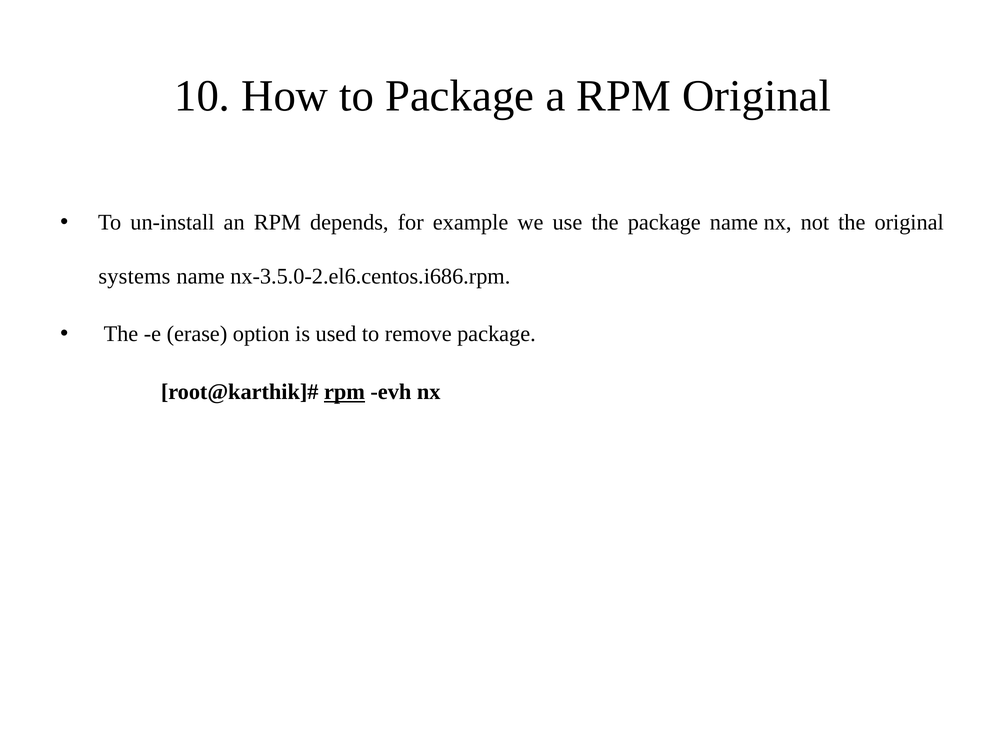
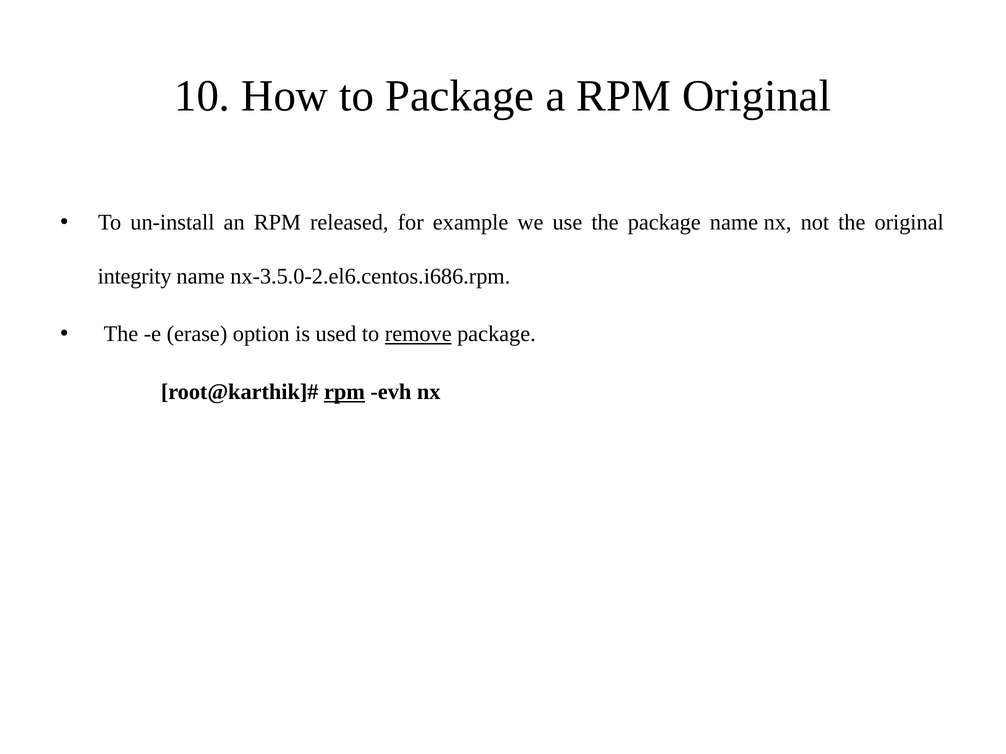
depends: depends -> released
systems: systems -> integrity
remove underline: none -> present
